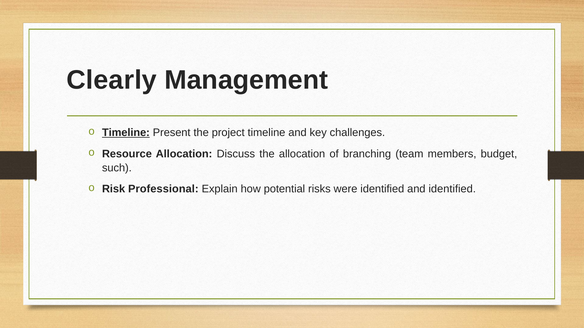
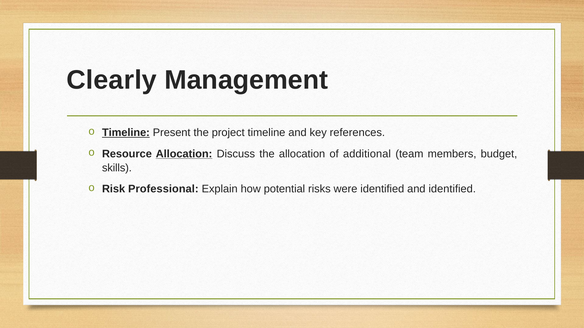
challenges: challenges -> references
Allocation at (184, 154) underline: none -> present
branching: branching -> additional
such: such -> skills
